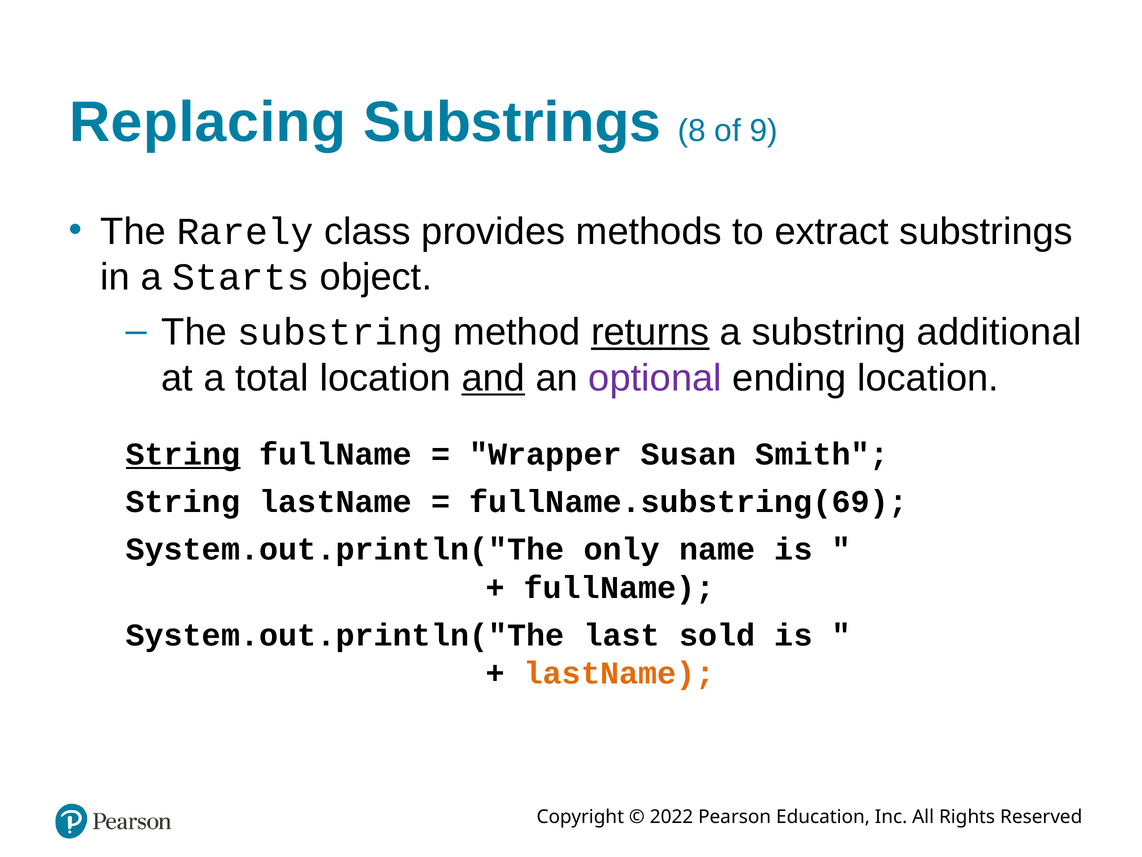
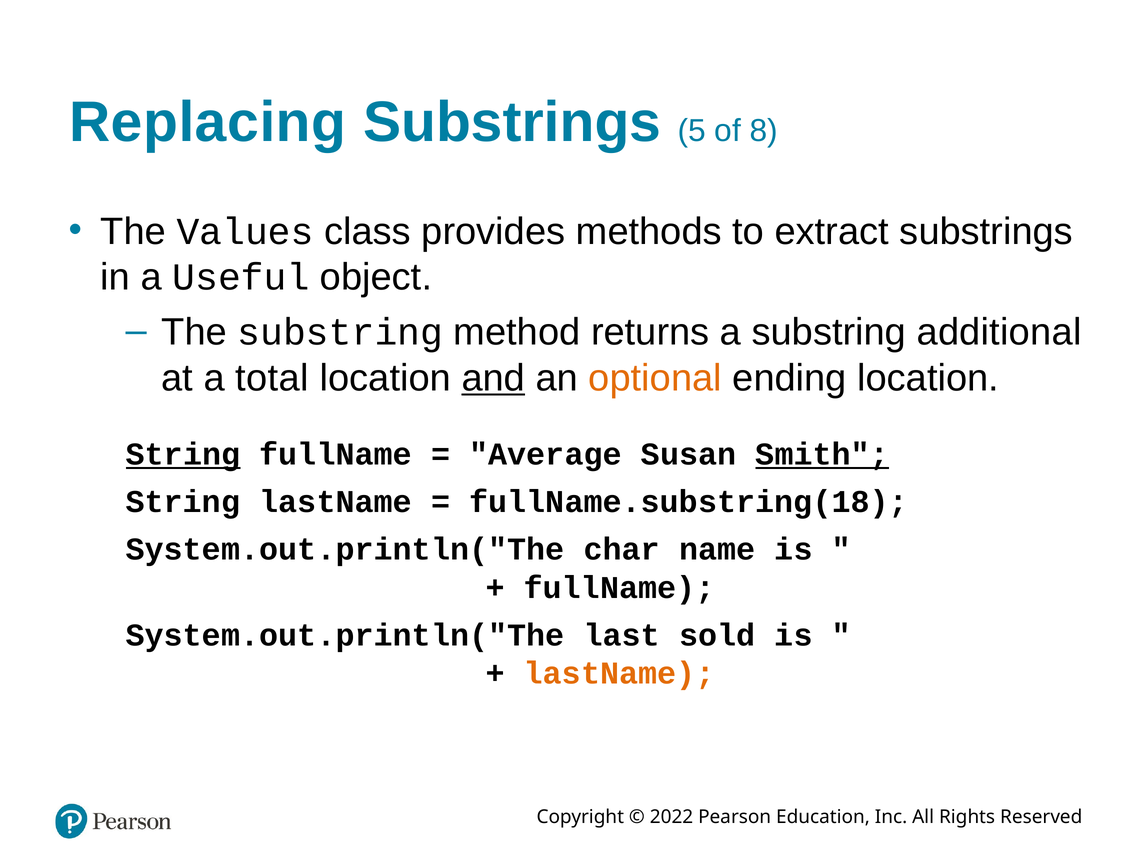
8: 8 -> 5
9: 9 -> 8
Rarely: Rarely -> Values
Starts: Starts -> Useful
returns underline: present -> none
optional colour: purple -> orange
Wrapper: Wrapper -> Average
Smith underline: none -> present
fullName.substring(69: fullName.substring(69 -> fullName.substring(18
only: only -> char
